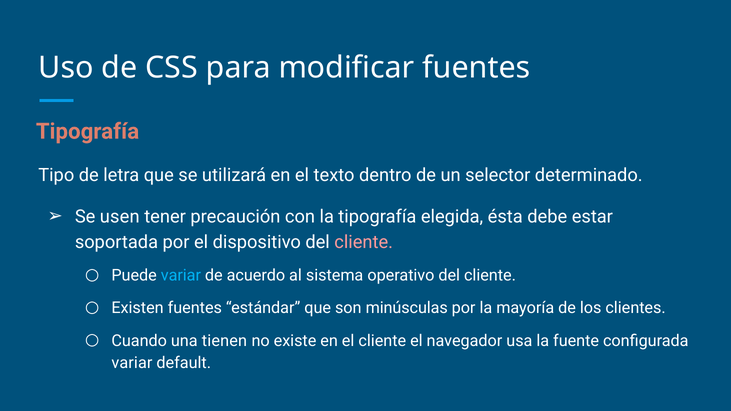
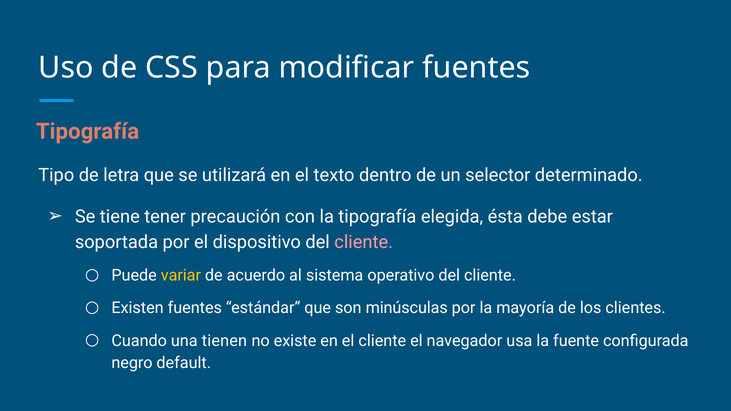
usen: usen -> tiene
variar at (181, 276) colour: light blue -> yellow
variar at (132, 363): variar -> negro
